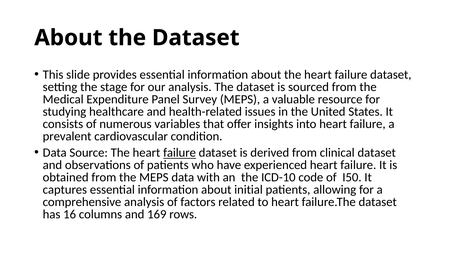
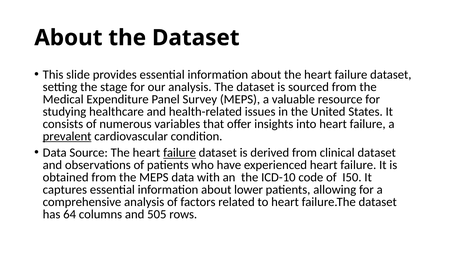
prevalent underline: none -> present
initial: initial -> lower
16: 16 -> 64
169: 169 -> 505
